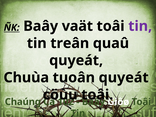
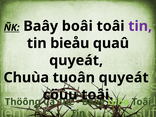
vaät: vaät -> boâi
treân: treân -> bieåu
Chaúng: Chaúng -> Thöông
Giôø colour: white -> light green
